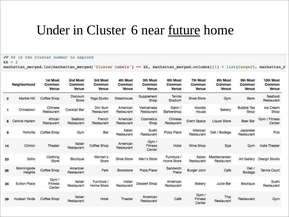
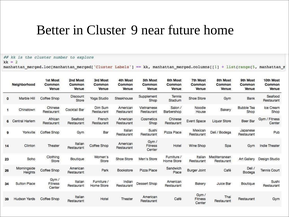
Under: Under -> Better
6: 6 -> 9
future underline: present -> none
